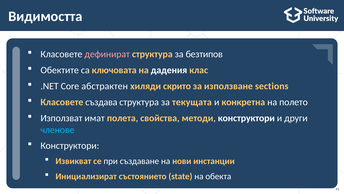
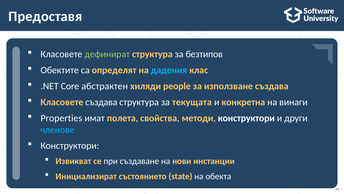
Видимостта: Видимостта -> Предоставя
дефинират colour: pink -> light green
ключовата: ключовата -> определят
дадения colour: white -> light blue
скрито: скрито -> people
използване sections: sections -> създава
полето: полето -> винаги
Използват: Използват -> Properties
